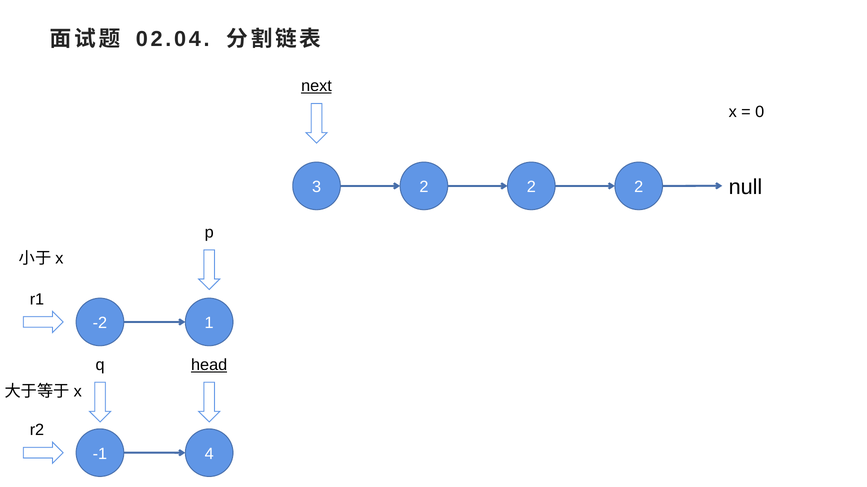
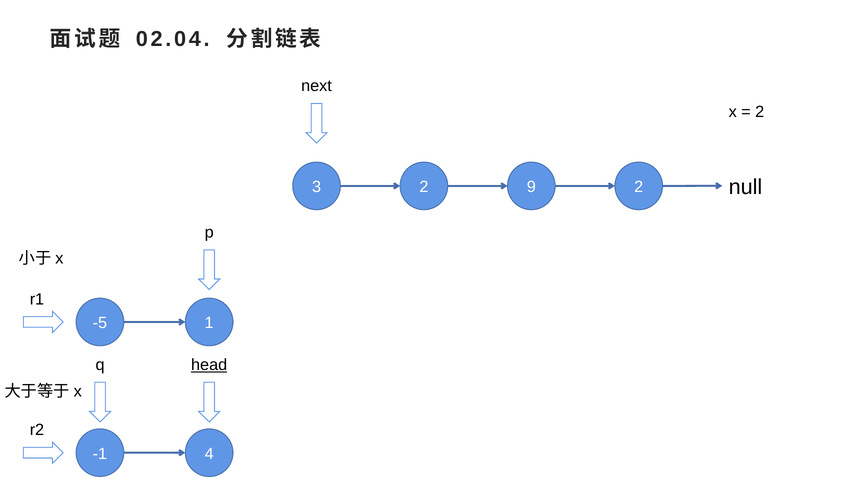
next underline: present -> none
0 at (760, 112): 0 -> 2
2 2: 2 -> 9
-2: -2 -> -5
